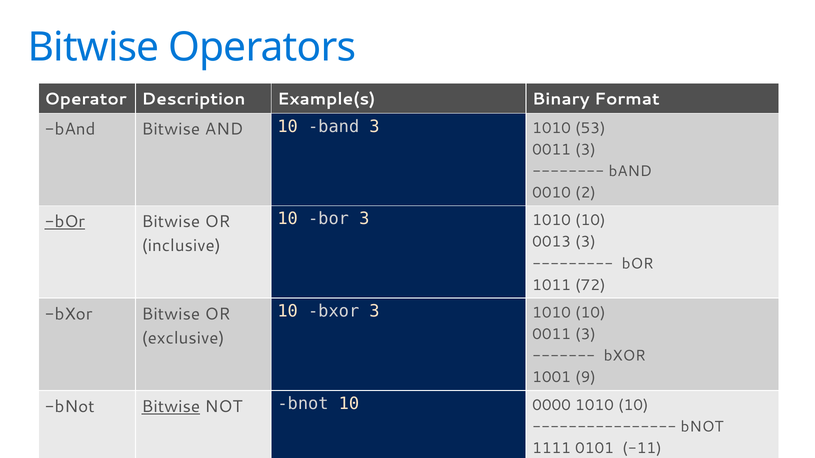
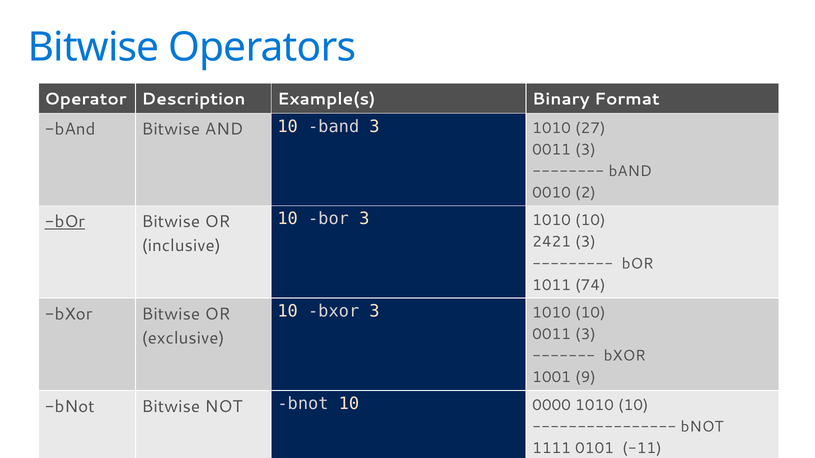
53: 53 -> 27
0013: 0013 -> 2421
72: 72 -> 74
Bitwise at (171, 407) underline: present -> none
